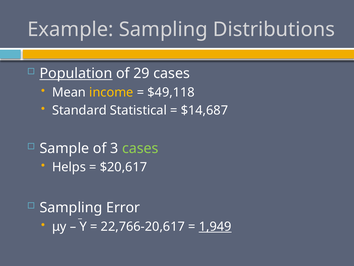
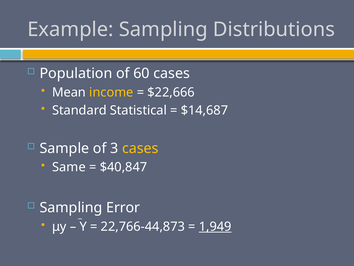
Population underline: present -> none
29: 29 -> 60
$49,118: $49,118 -> $22,666
cases at (140, 148) colour: light green -> yellow
Helps: Helps -> Same
$20,617: $20,617 -> $40,847
22,766-20,617: 22,766-20,617 -> 22,766-44,873
